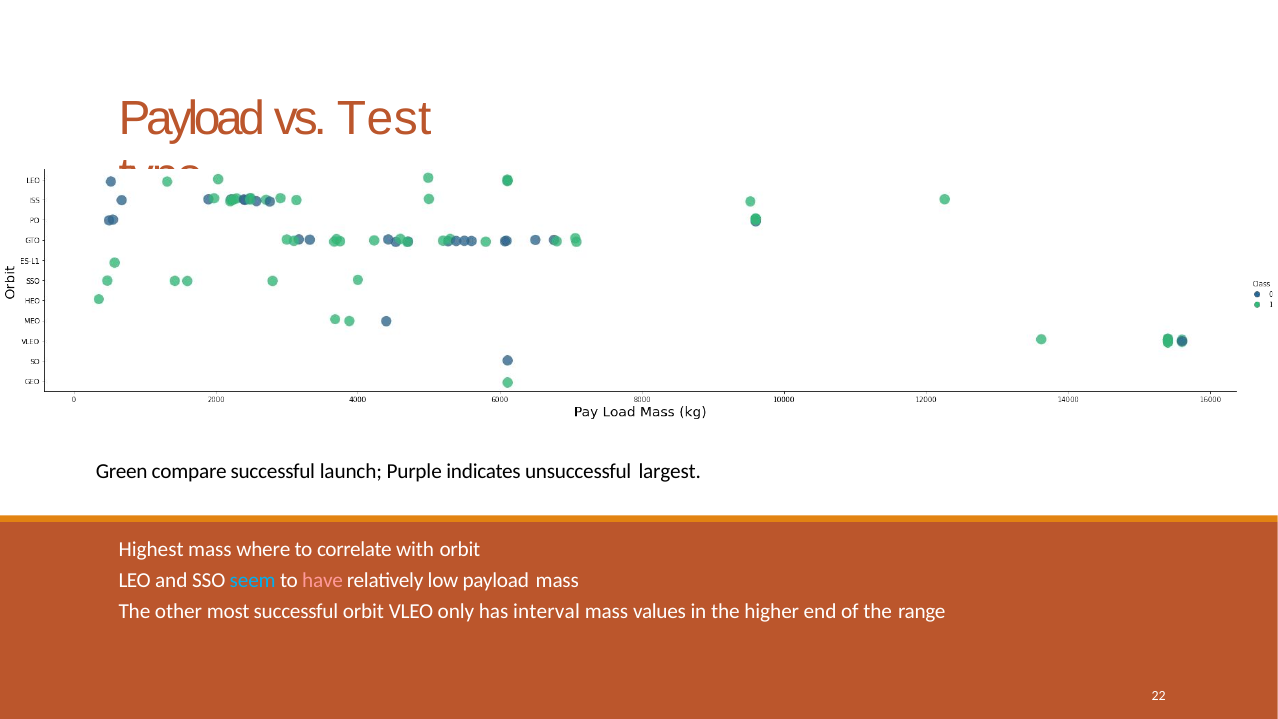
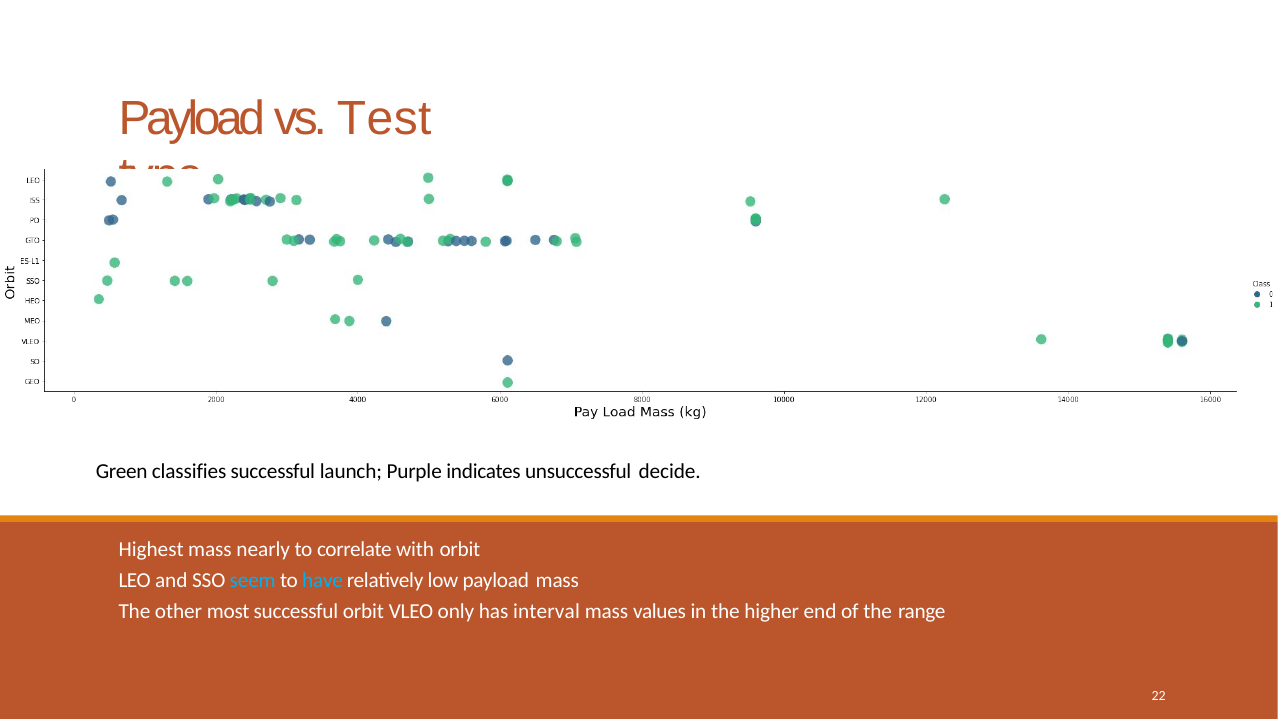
compare: compare -> classifies
largest: largest -> decide
where: where -> nearly
have colour: pink -> light blue
